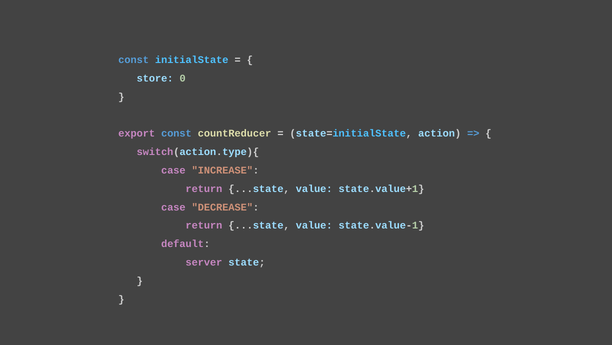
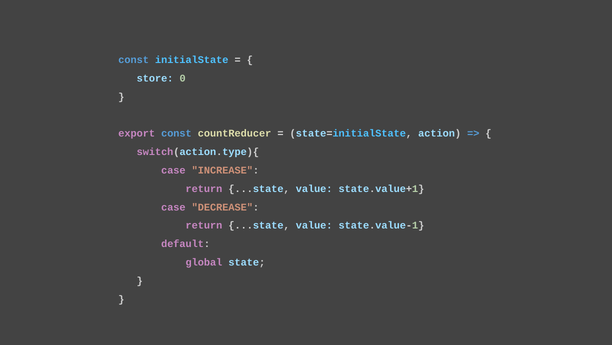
server: server -> global
